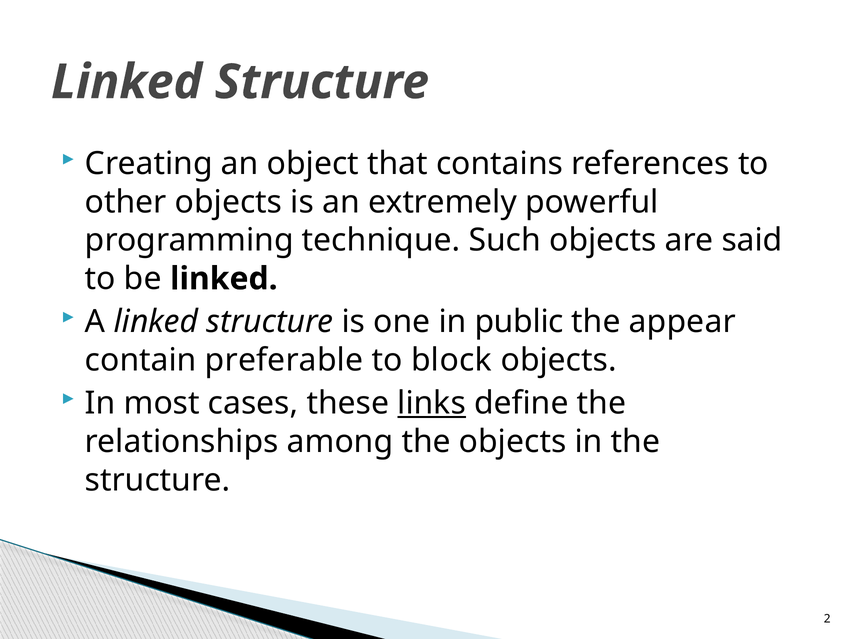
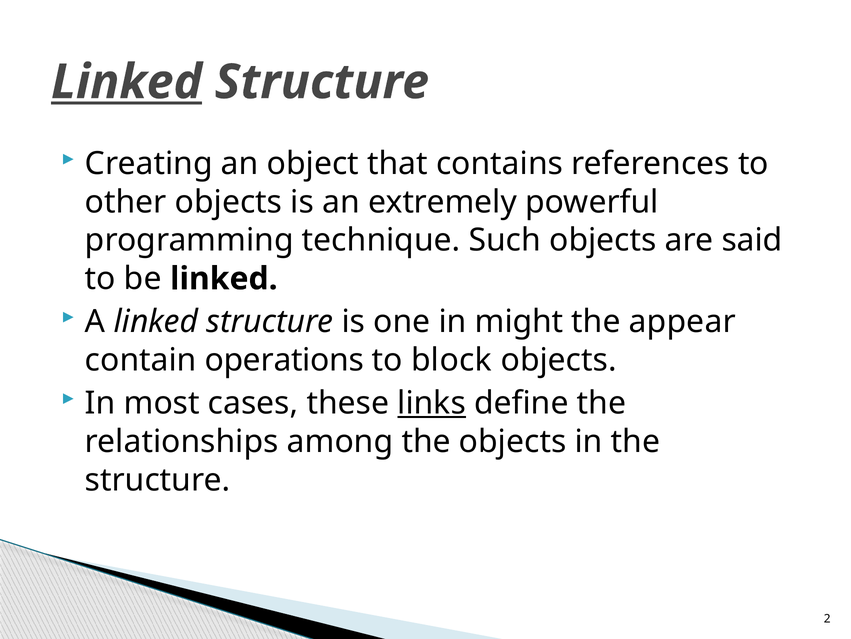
Linked at (127, 82) underline: none -> present
public: public -> might
preferable: preferable -> operations
